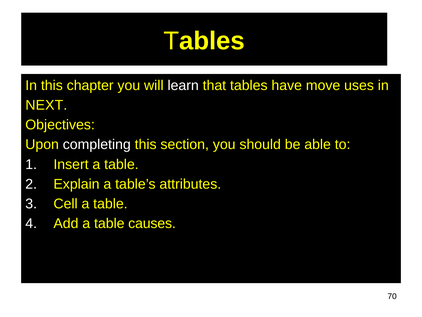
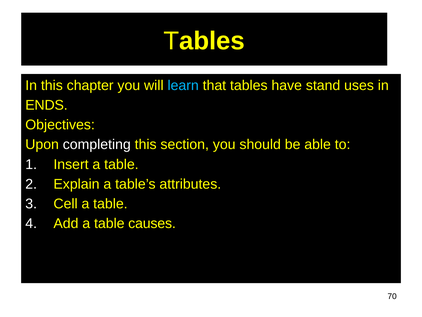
learn colour: white -> light blue
move: move -> stand
NEXT: NEXT -> ENDS
